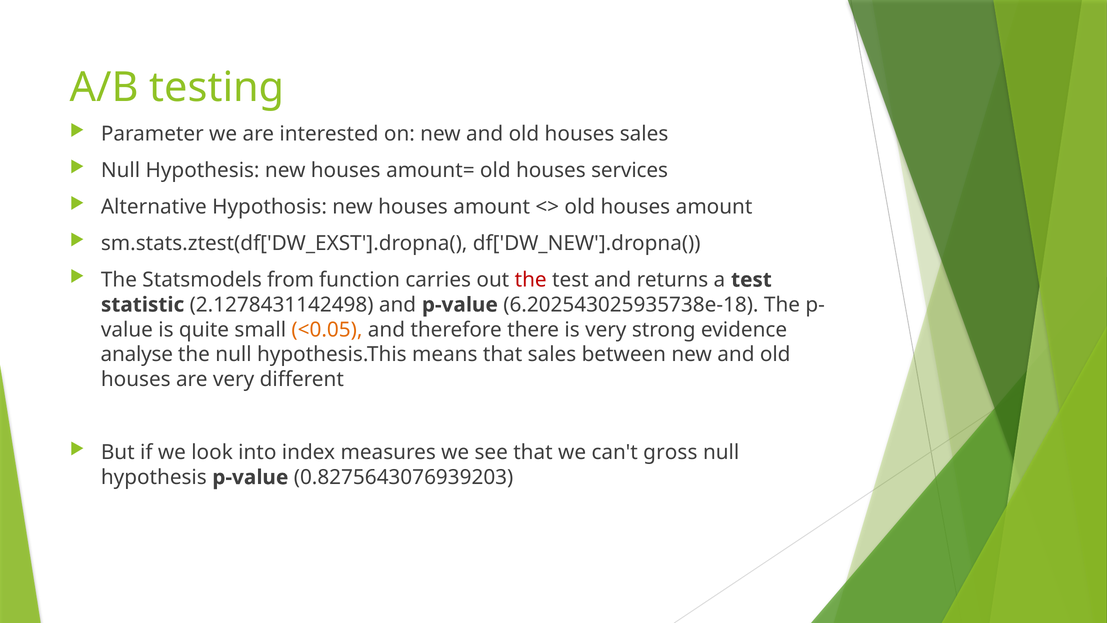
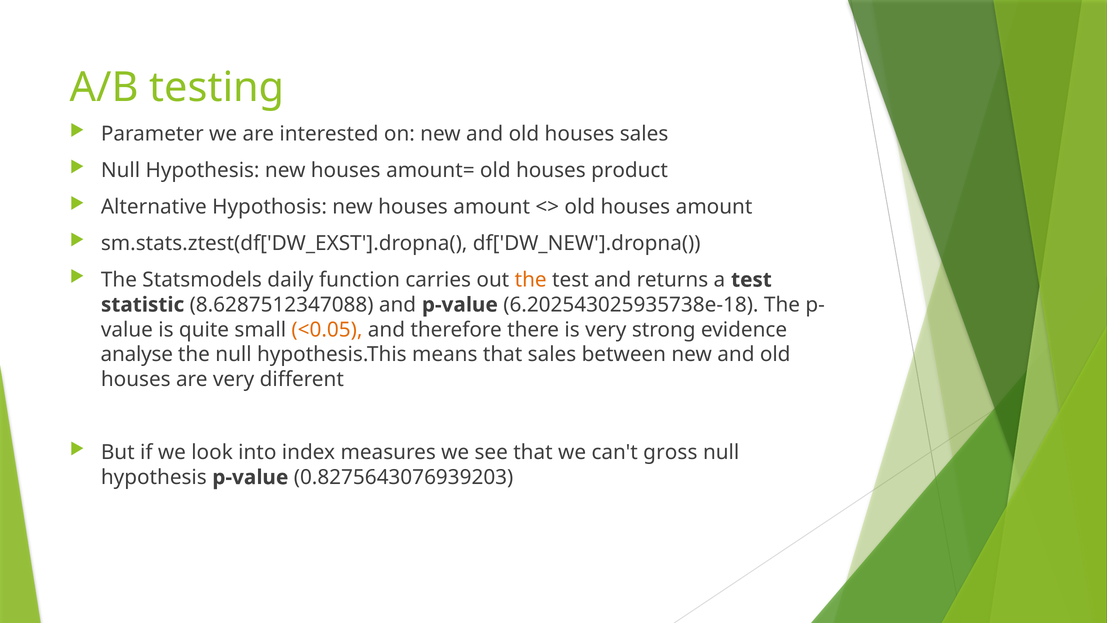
services: services -> product
from: from -> daily
the at (531, 280) colour: red -> orange
2.1278431142498: 2.1278431142498 -> 8.6287512347088
